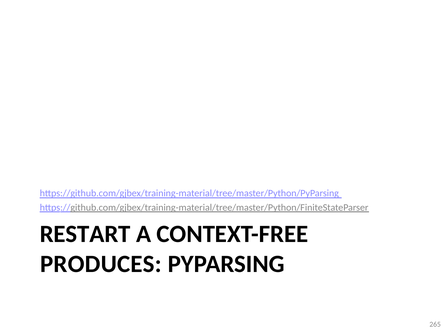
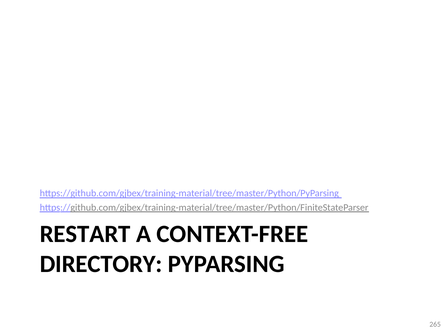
PRODUCES: PRODUCES -> DIRECTORY
